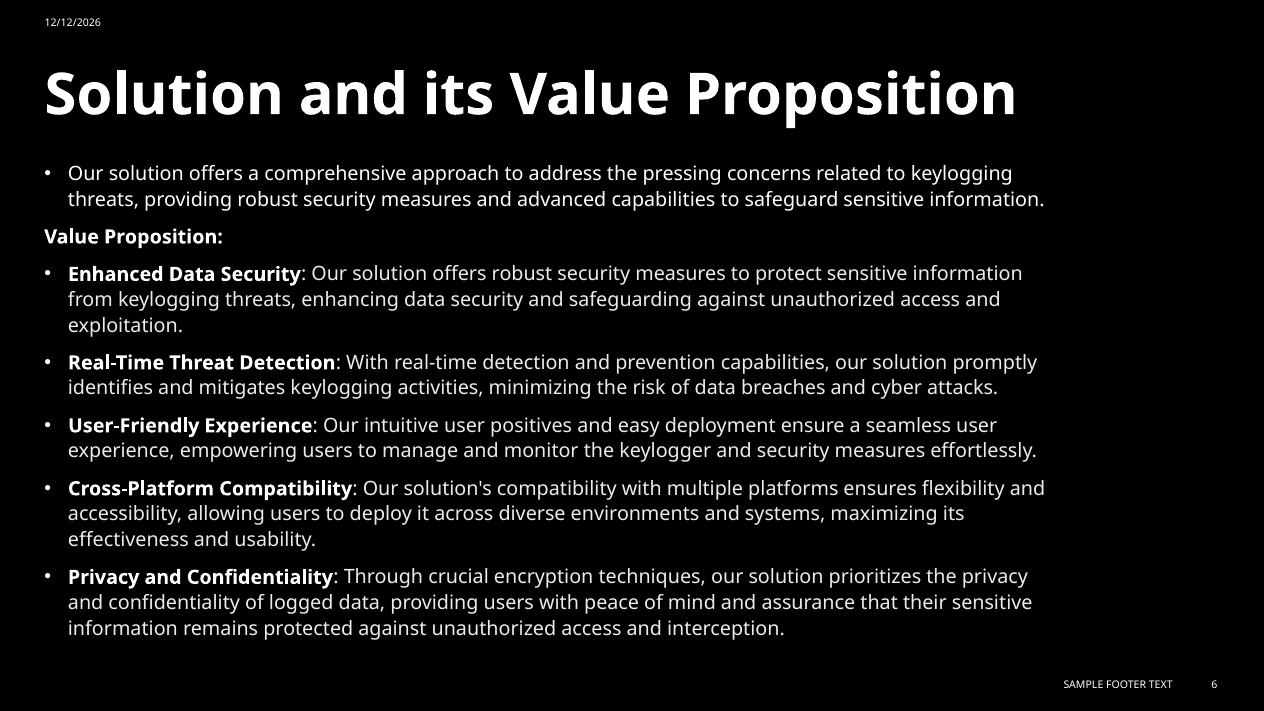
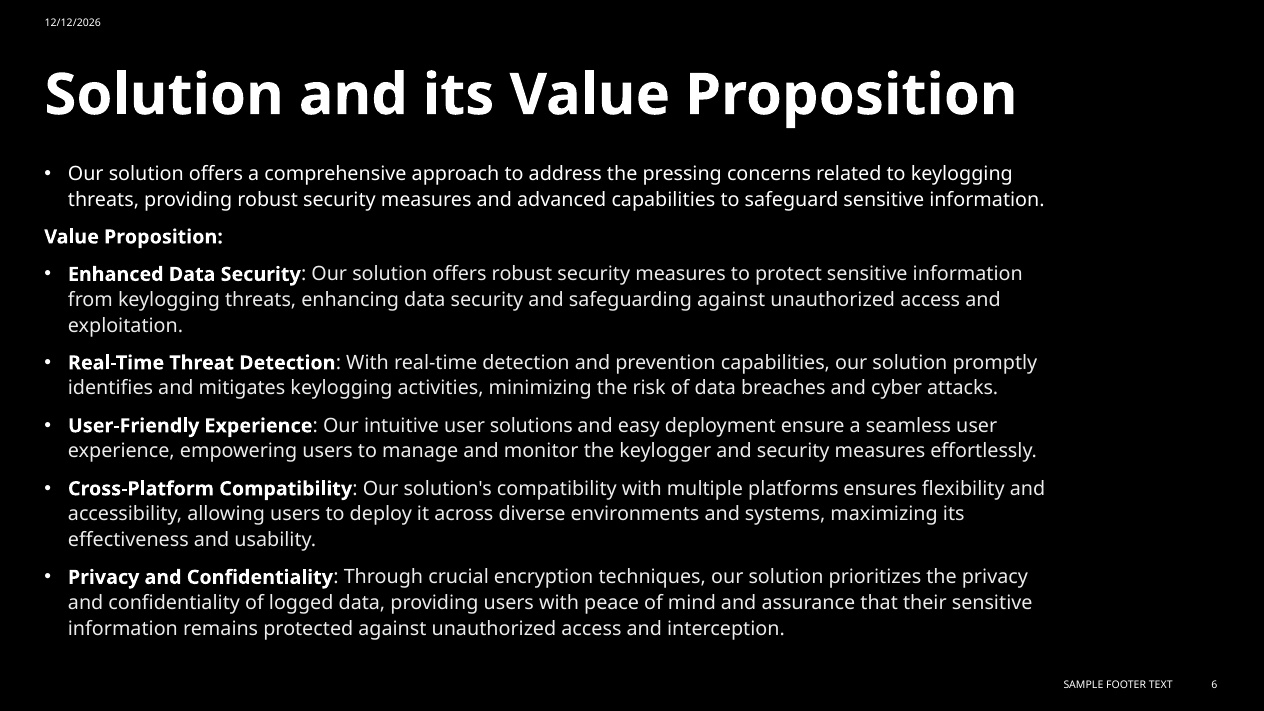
positives: positives -> solutions
